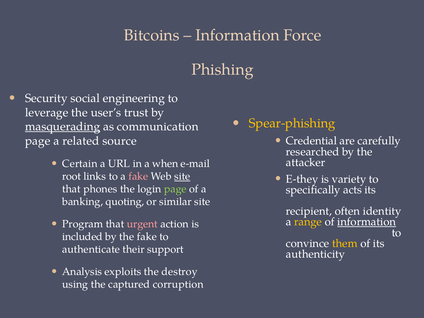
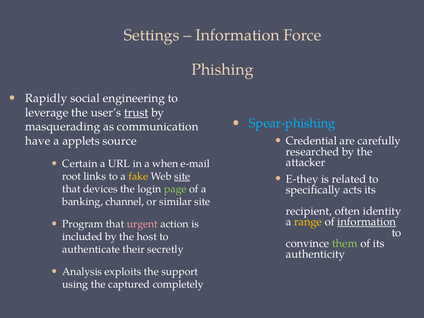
Bitcoins: Bitcoins -> Settings
Security: Security -> Rapidly
trust underline: none -> present
Spear-phishing colour: yellow -> light blue
masquerading underline: present -> none
page at (38, 141): page -> have
related: related -> applets
variety: variety -> related
fake at (138, 176) colour: pink -> yellow
phones: phones -> devices
quoting: quoting -> channel
the fake: fake -> host
them colour: yellow -> light green
support: support -> secretly
destroy: destroy -> support
corruption: corruption -> completely
